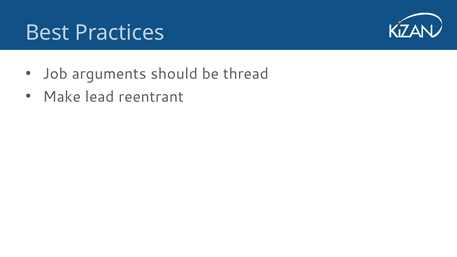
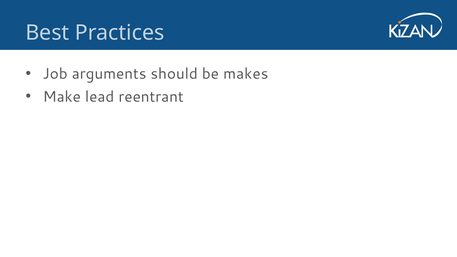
thread: thread -> makes
